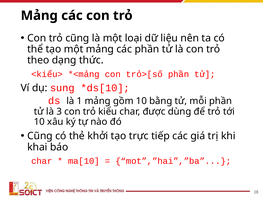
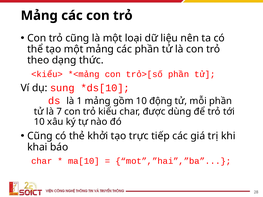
bằng: bằng -> động
3: 3 -> 7
